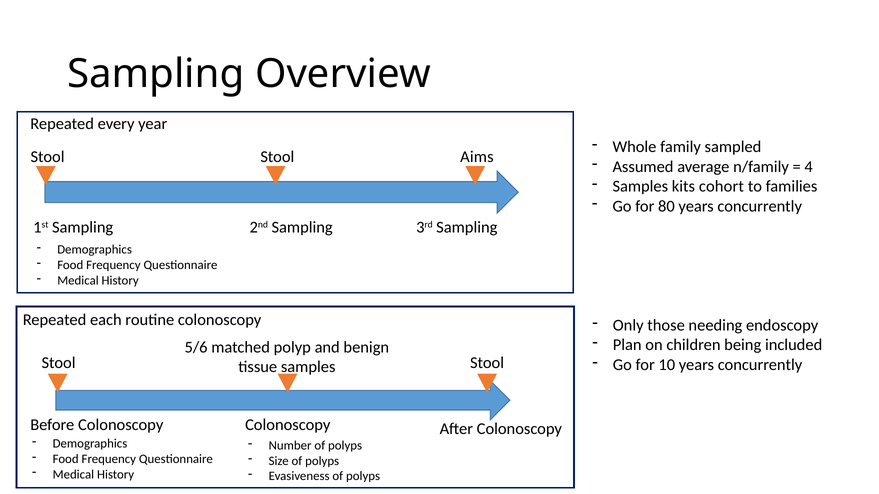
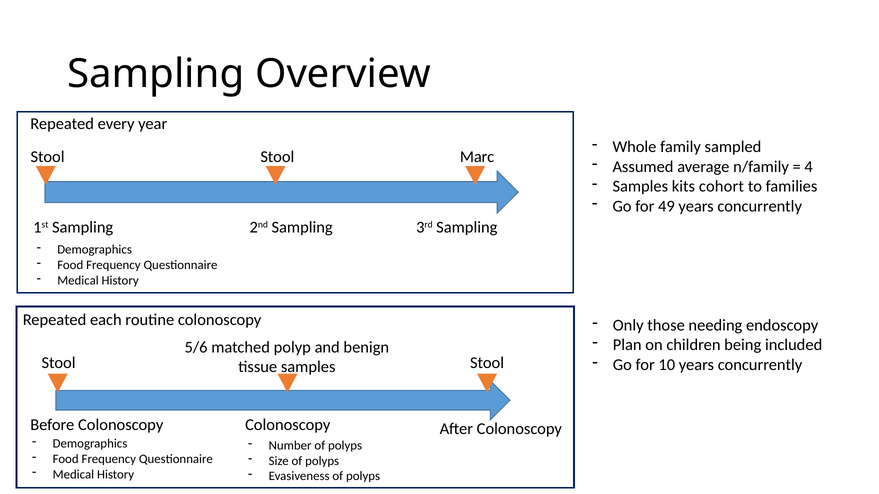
Aims: Aims -> Marc
80: 80 -> 49
